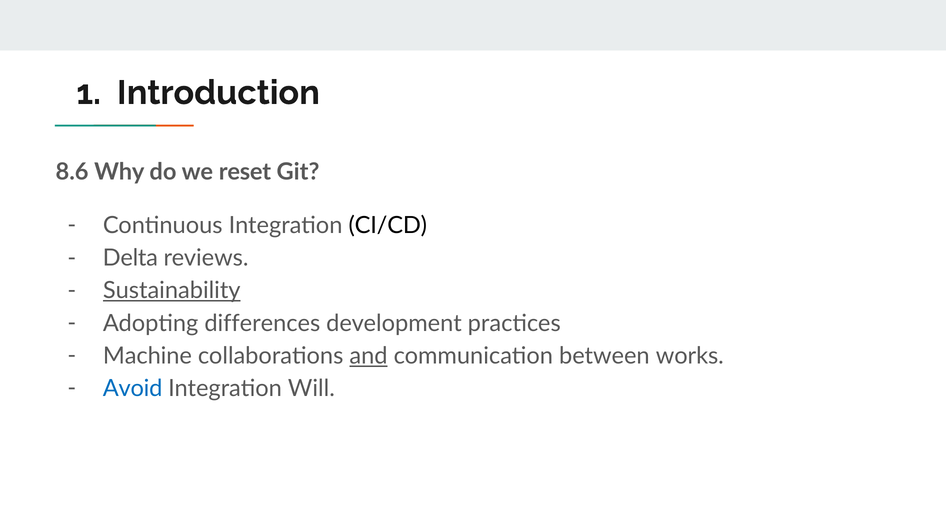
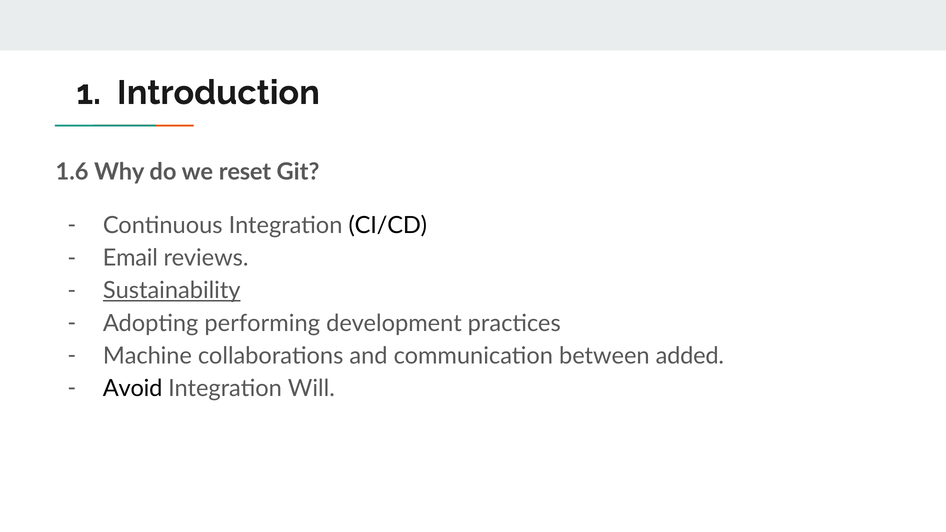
8.6: 8.6 -> 1.6
Delta: Delta -> Email
differences: differences -> performing
and underline: present -> none
works: works -> added
Avoid colour: blue -> black
